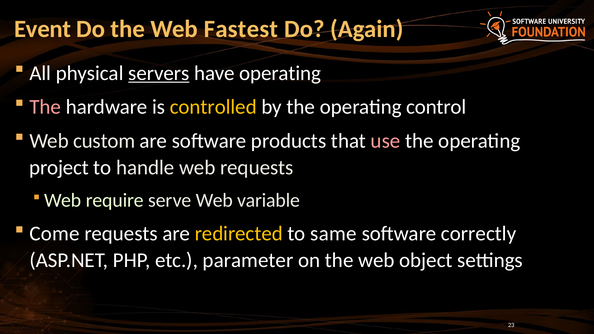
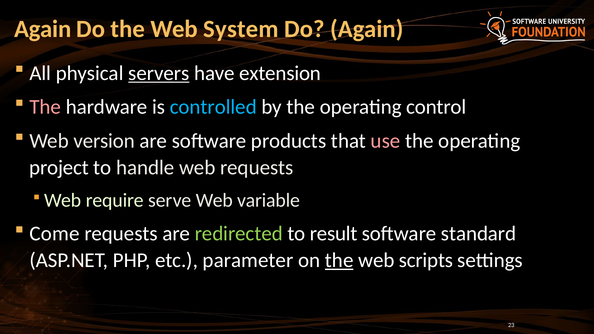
Event at (43, 29): Event -> Again
Fastest: Fastest -> System
have operating: operating -> extension
controlled colour: yellow -> light blue
custom: custom -> version
redirected colour: yellow -> light green
same: same -> result
correctly: correctly -> standard
the at (339, 260) underline: none -> present
object: object -> scripts
